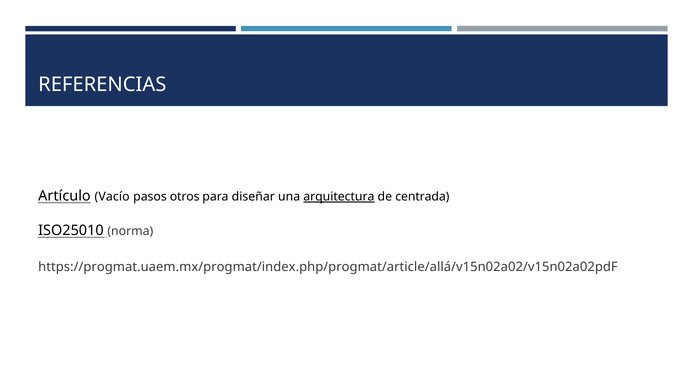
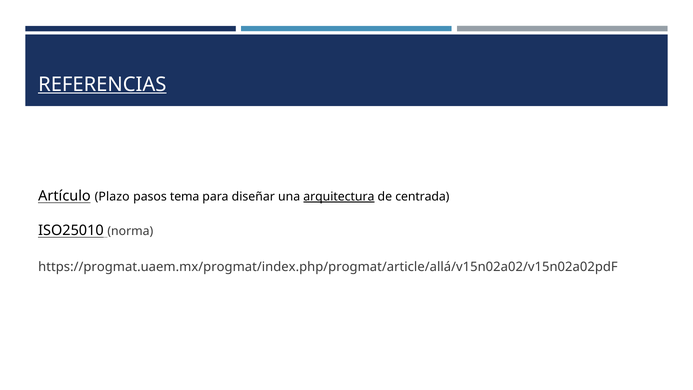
REFERENCIAS underline: none -> present
Vacío: Vacío -> Plazo
otros: otros -> tema
